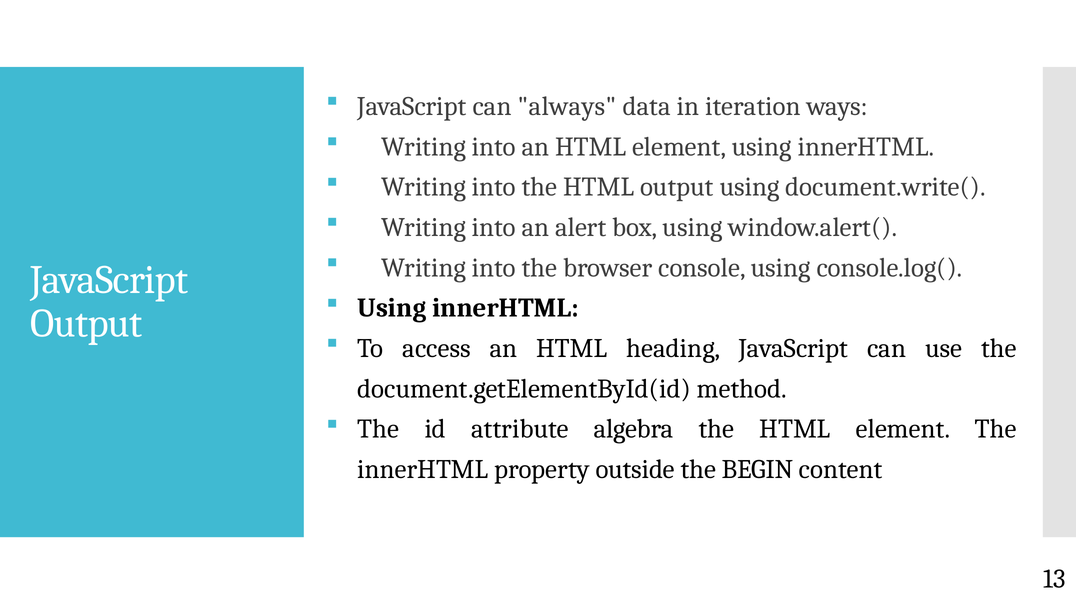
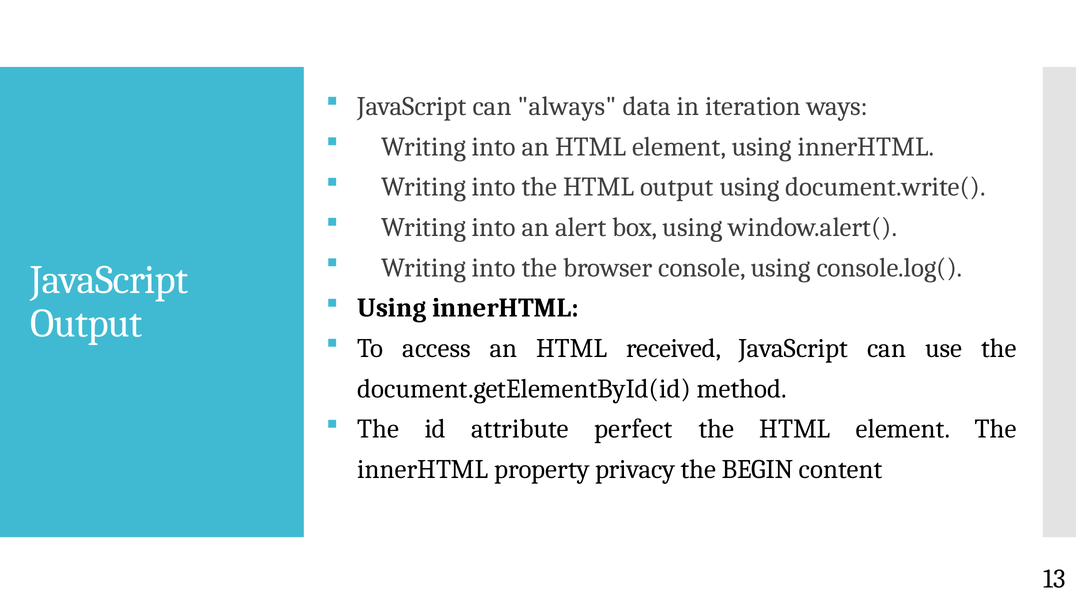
heading: heading -> received
algebra: algebra -> perfect
outside: outside -> privacy
